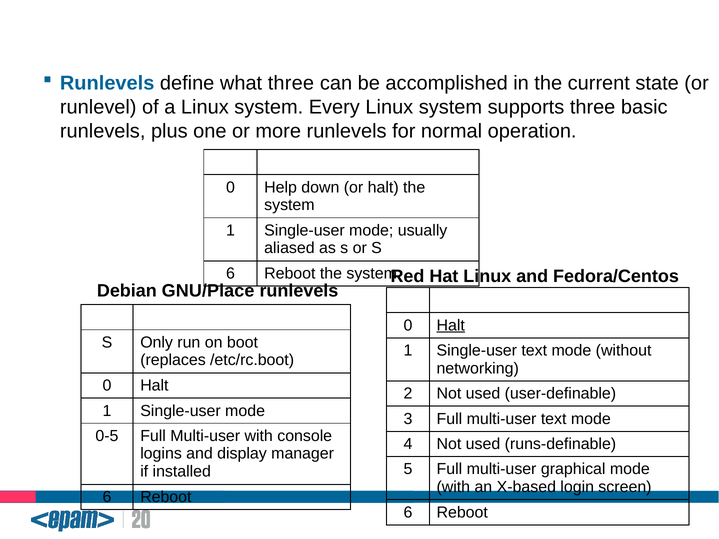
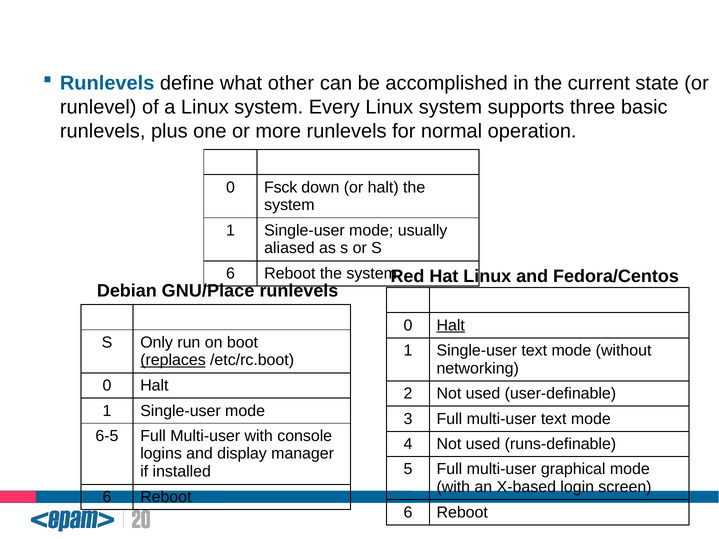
what three: three -> other
Help: Help -> Fsck
replaces underline: none -> present
0-5: 0-5 -> 6-5
